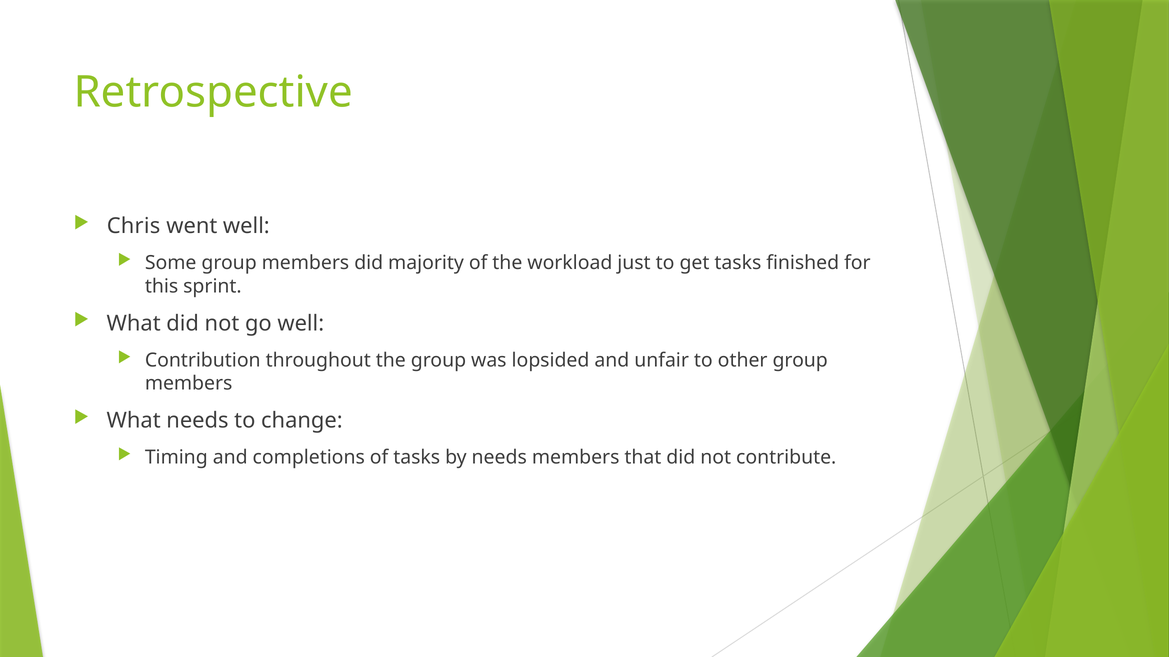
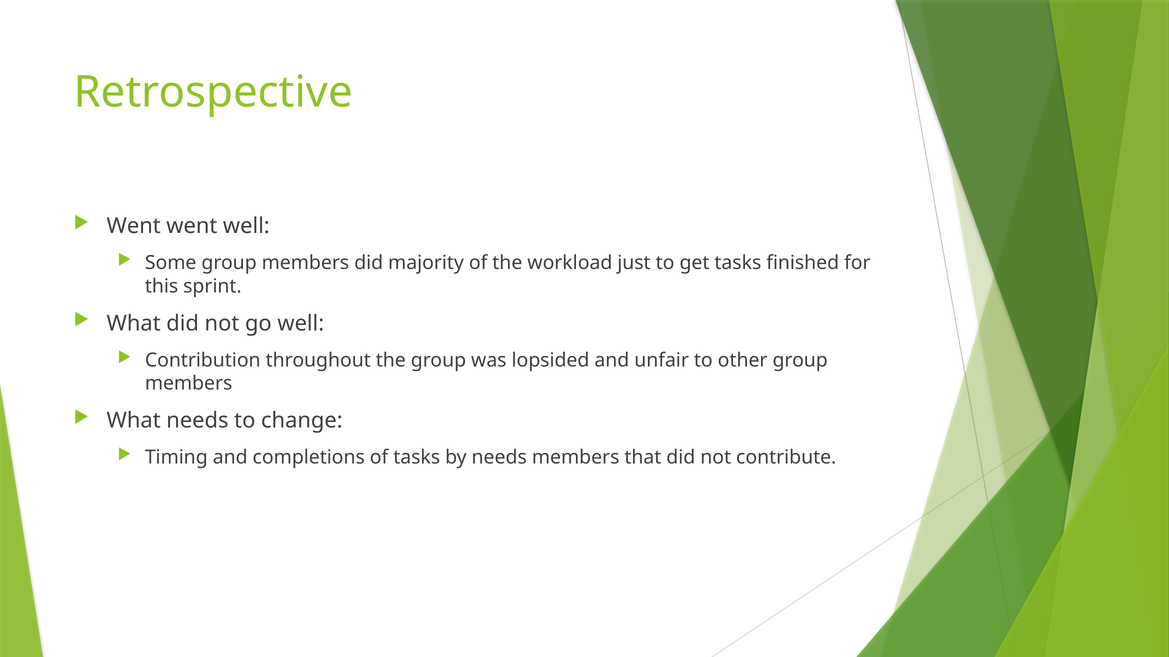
Chris at (134, 226): Chris -> Went
